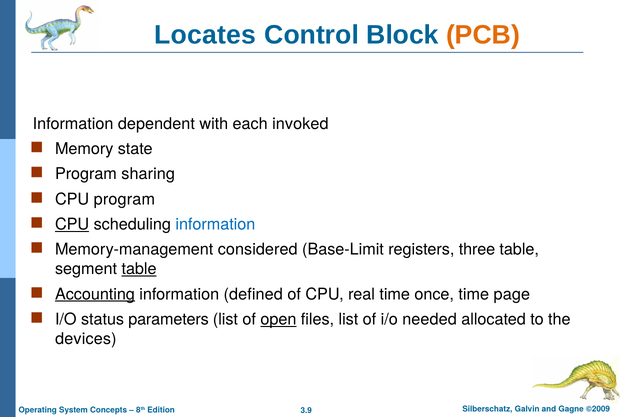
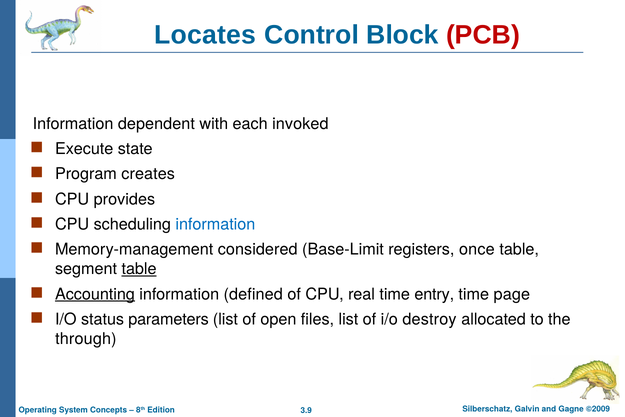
PCB colour: orange -> red
Memory: Memory -> Execute
sharing: sharing -> creates
CPU program: program -> provides
CPU at (72, 224) underline: present -> none
three: three -> once
once: once -> entry
open underline: present -> none
needed: needed -> destroy
devices: devices -> through
